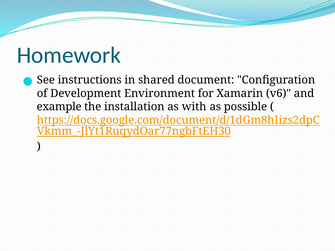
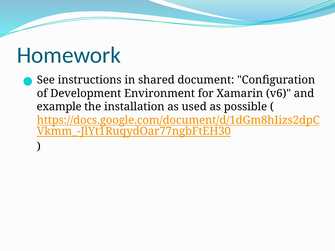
with: with -> used
